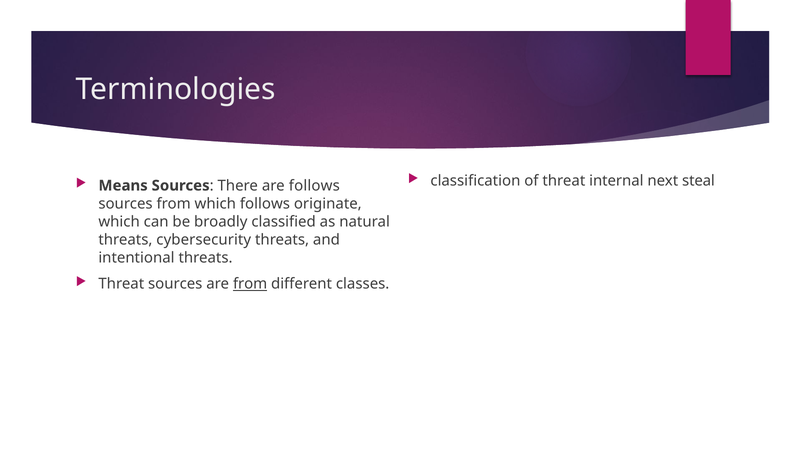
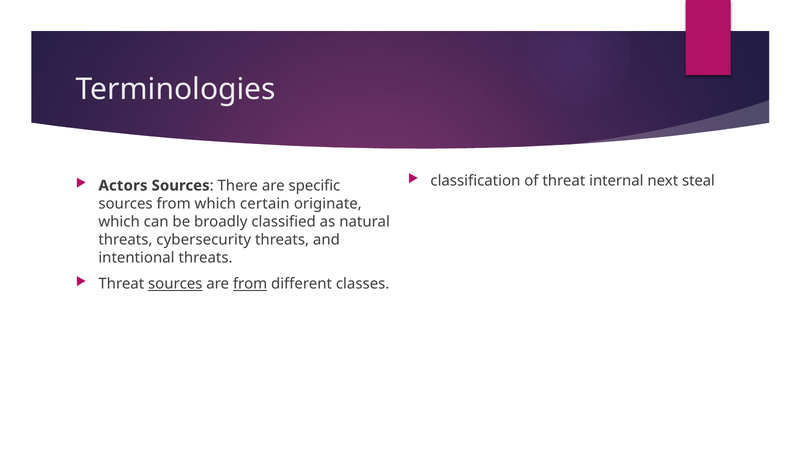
Means: Means -> Actors
are follows: follows -> specific
which follows: follows -> certain
sources at (175, 284) underline: none -> present
